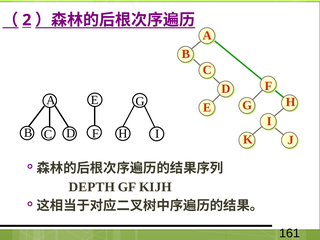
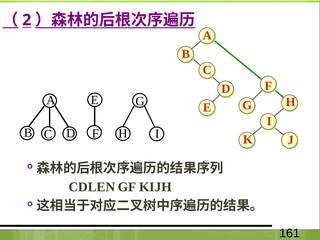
DEPTH: DEPTH -> CDLEN
